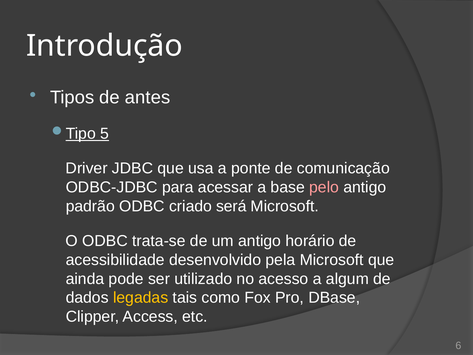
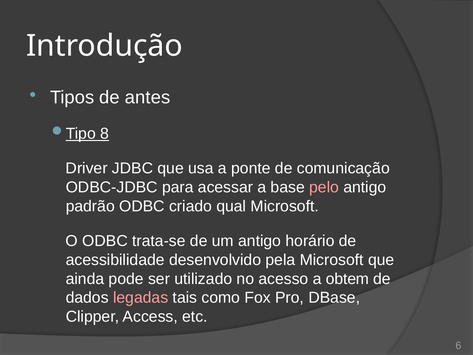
5: 5 -> 8
será: será -> qual
algum: algum -> obtem
legadas colour: yellow -> pink
